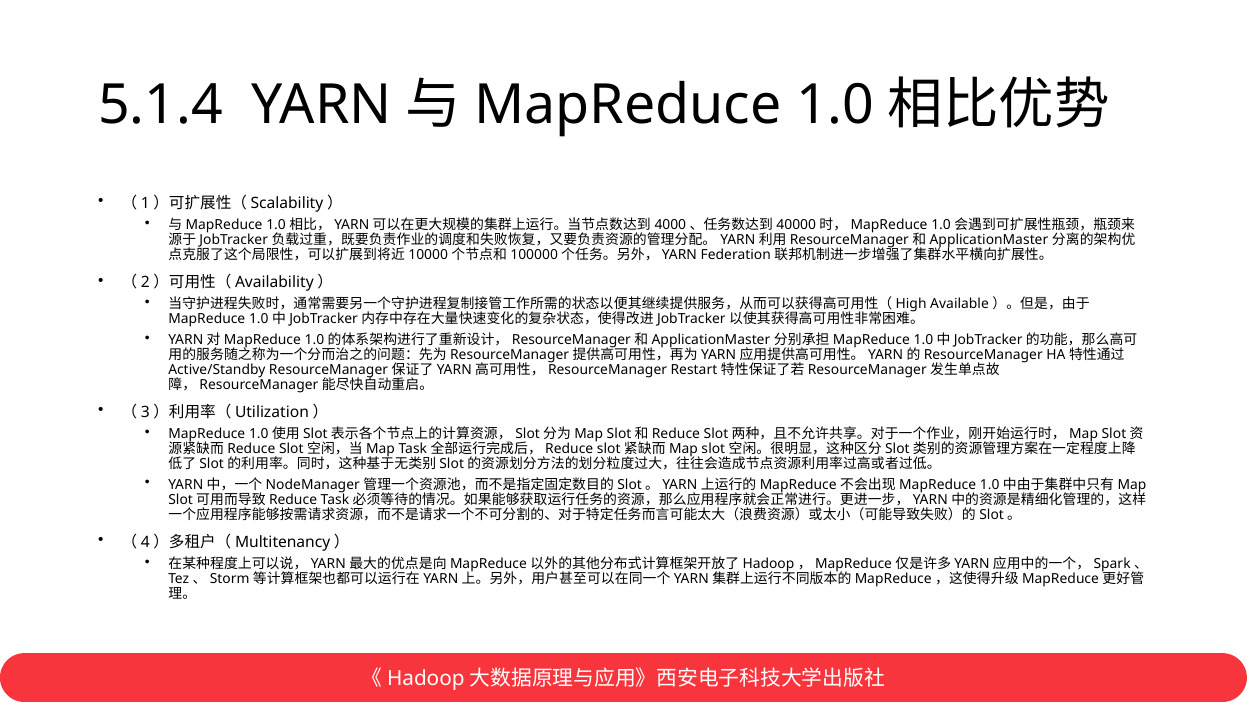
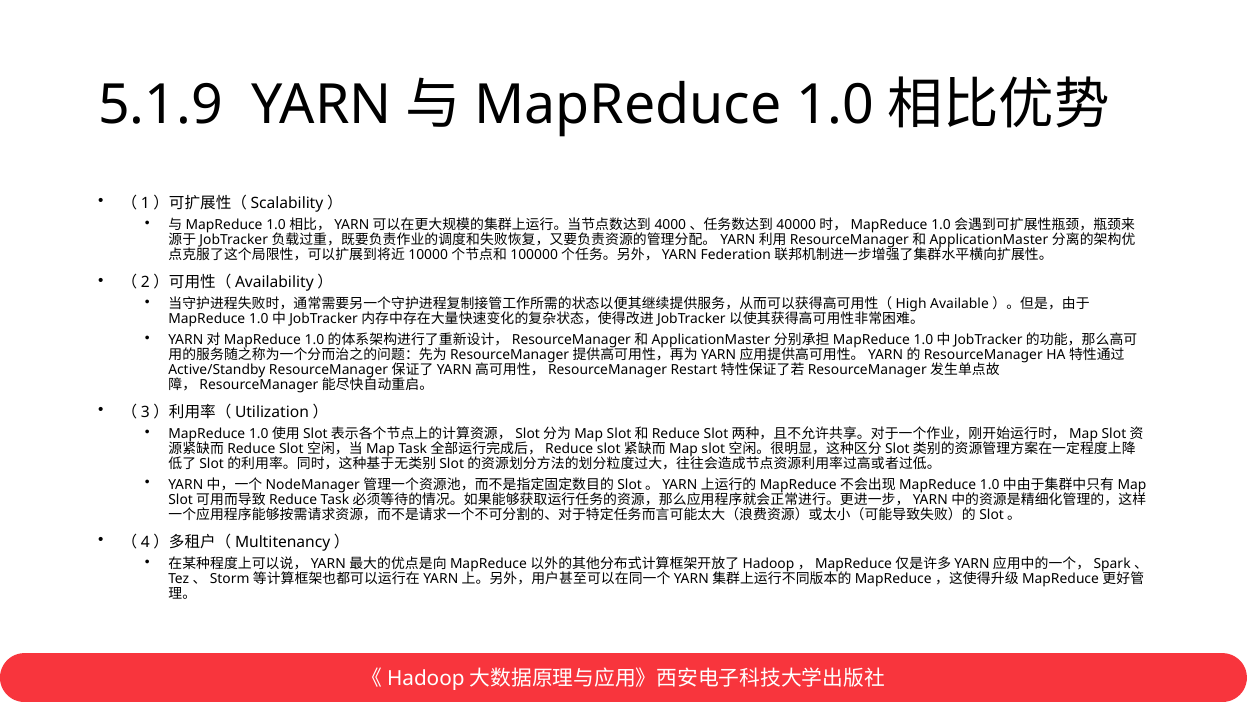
5.1.4: 5.1.4 -> 5.1.9
